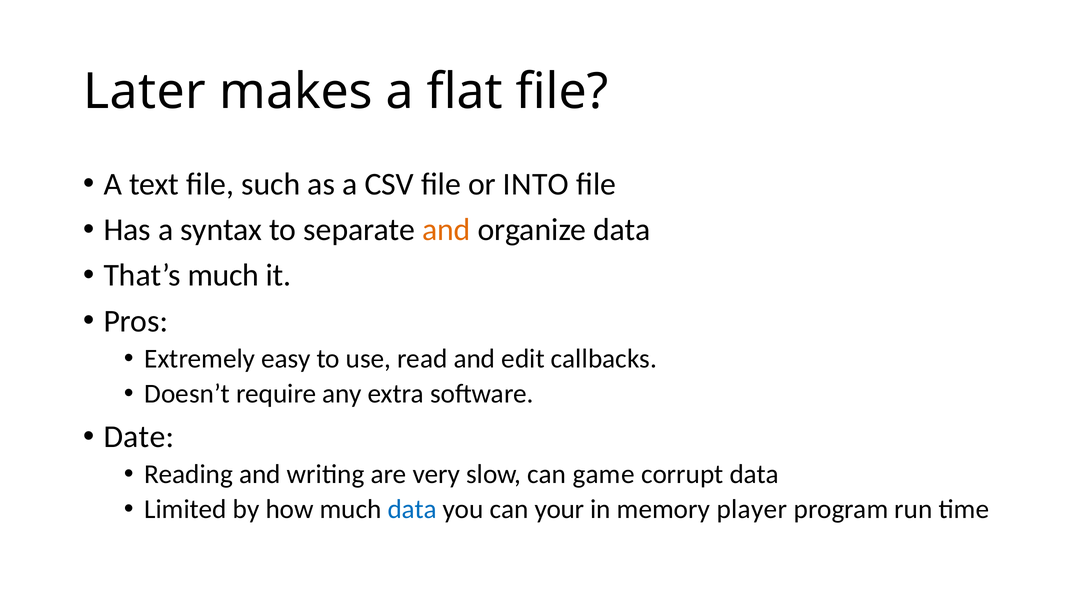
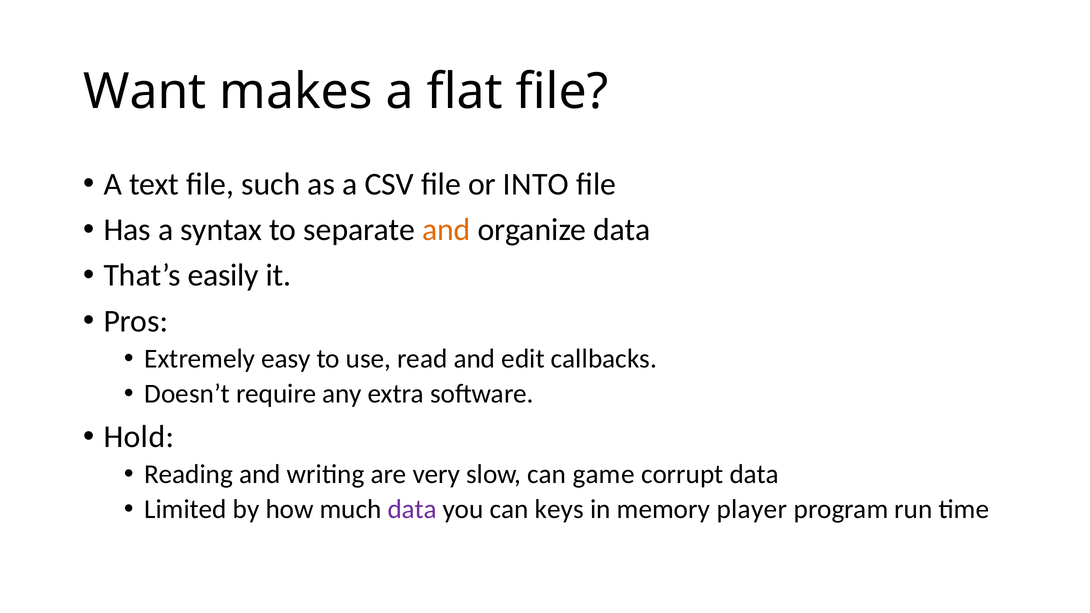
Later: Later -> Want
That’s much: much -> easily
Date: Date -> Hold
data at (412, 510) colour: blue -> purple
your: your -> keys
